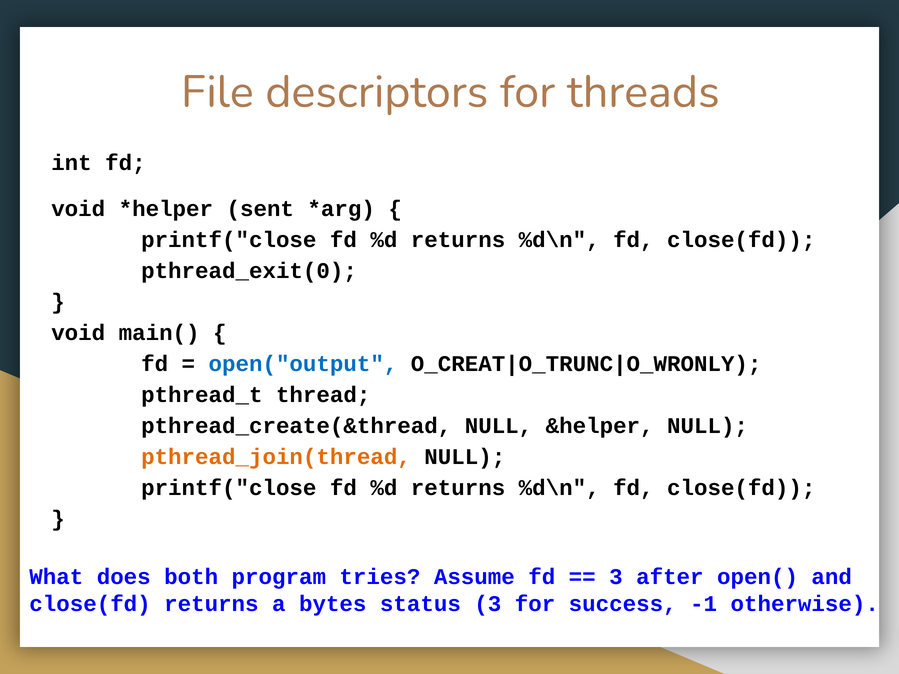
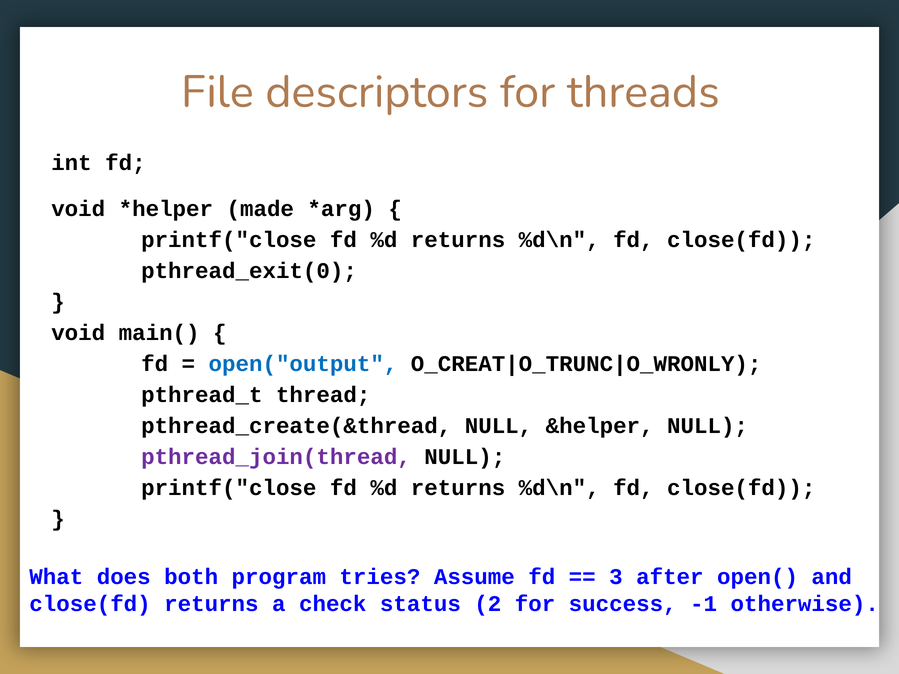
sent: sent -> made
pthread_join(thread colour: orange -> purple
bytes: bytes -> check
status 3: 3 -> 2
